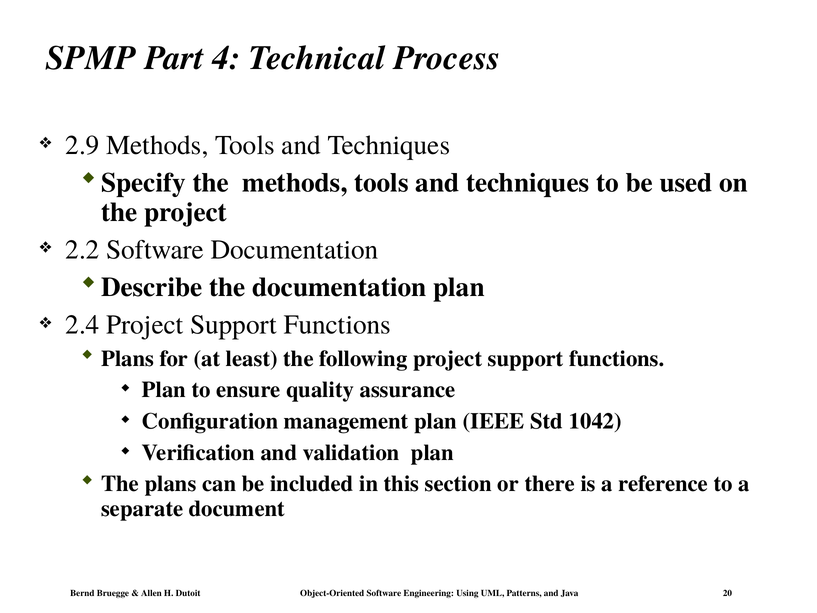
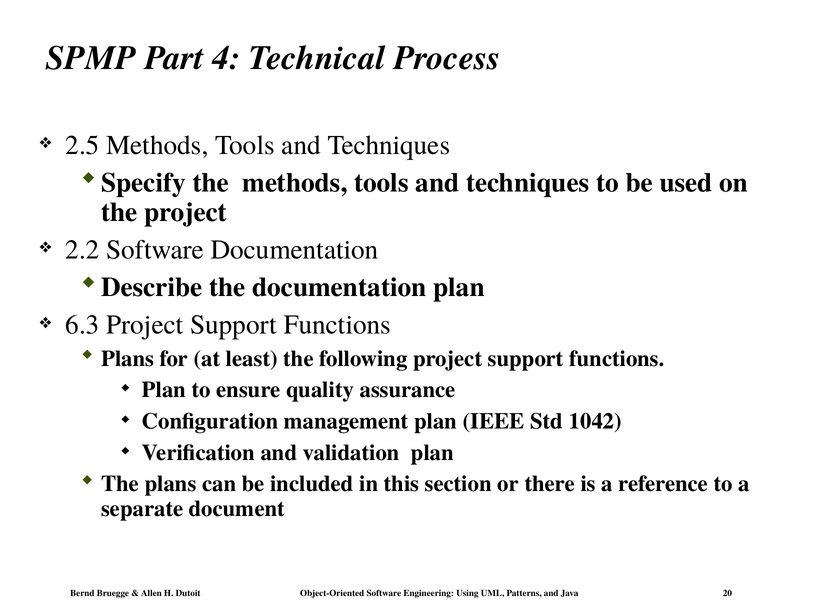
2.9: 2.9 -> 2.5
2.4: 2.4 -> 6.3
